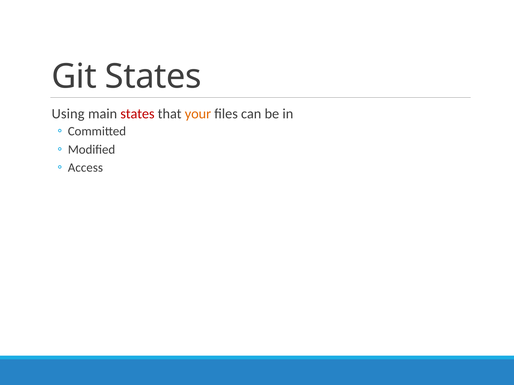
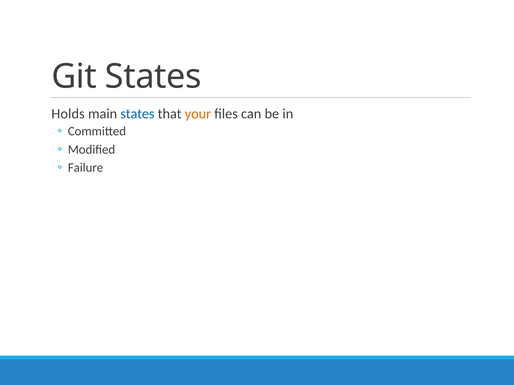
Using: Using -> Holds
states at (137, 114) colour: red -> blue
Access: Access -> Failure
